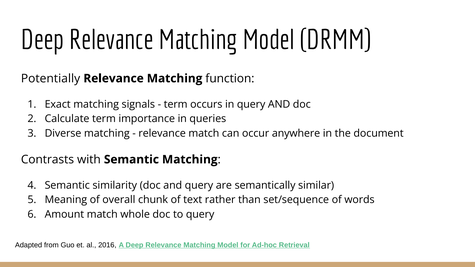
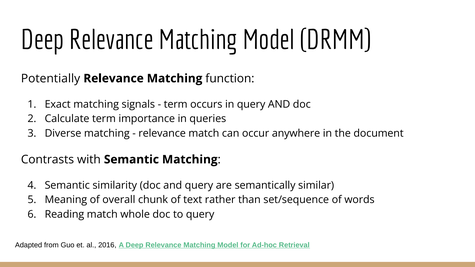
Amount: Amount -> Reading
